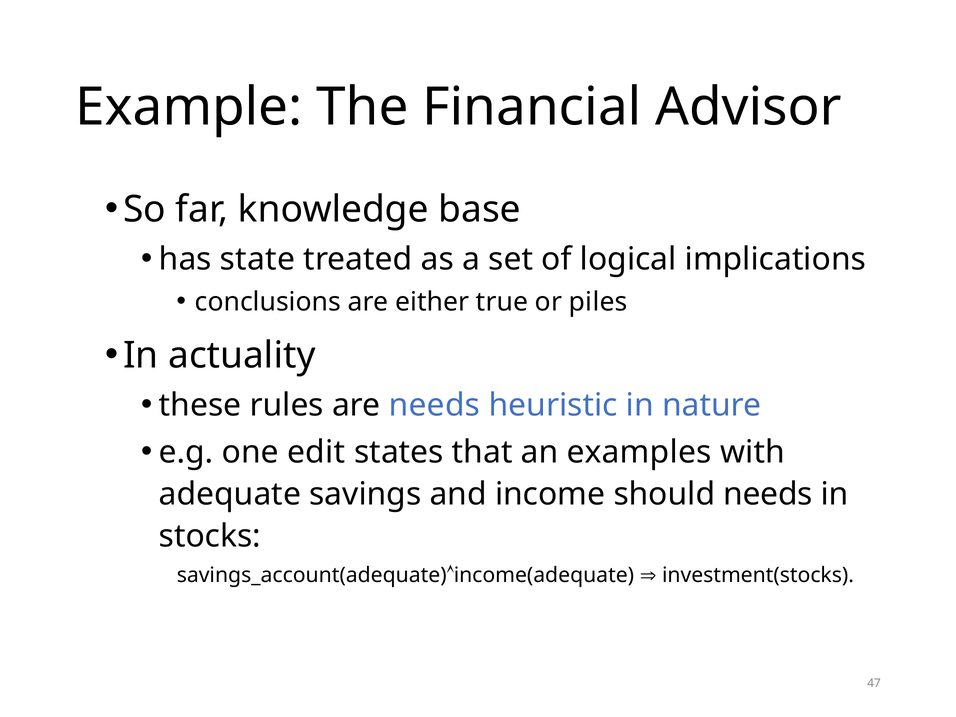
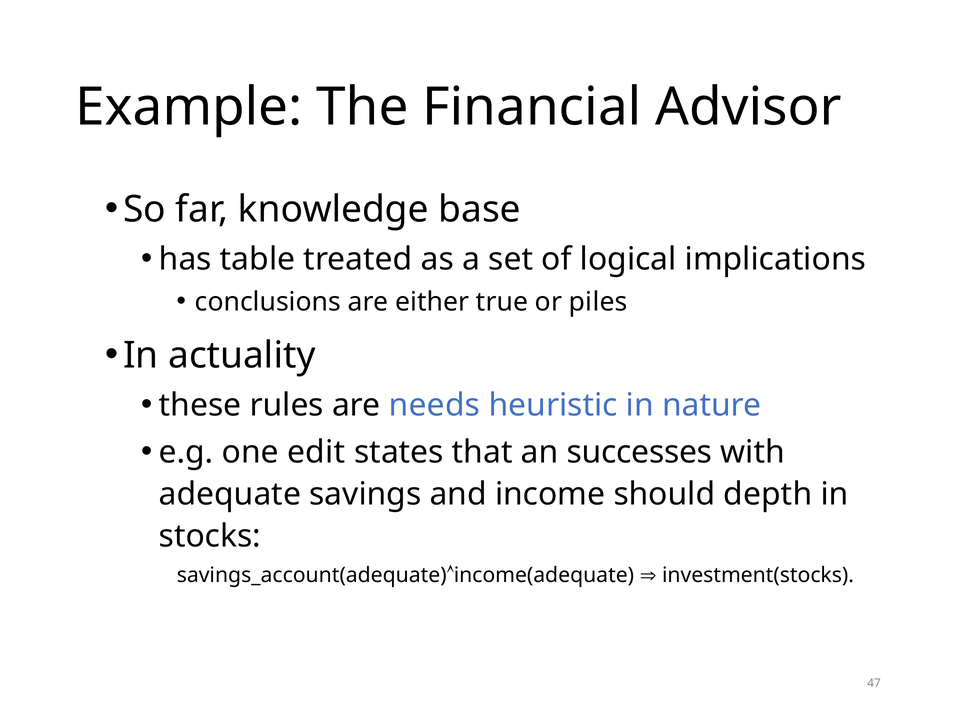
state: state -> table
examples: examples -> successes
should needs: needs -> depth
